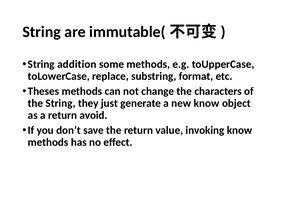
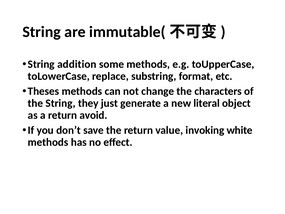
new know: know -> literal
invoking know: know -> white
